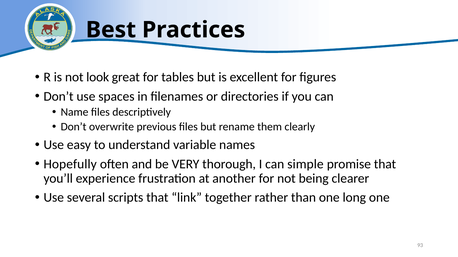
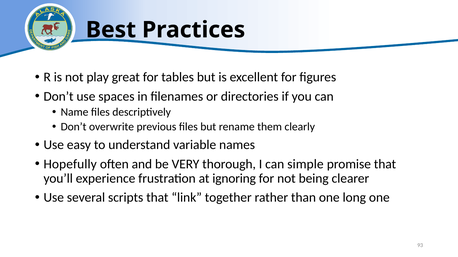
look: look -> play
another: another -> ignoring
